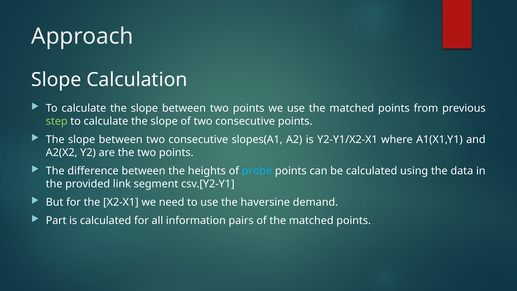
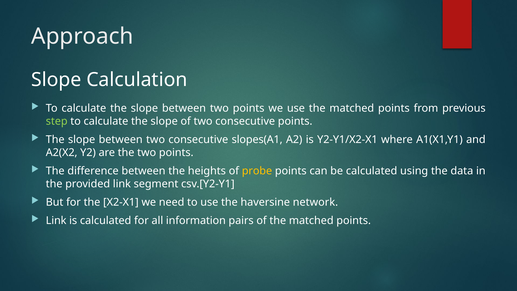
probe colour: light blue -> yellow
demand: demand -> network
Part at (56, 220): Part -> Link
